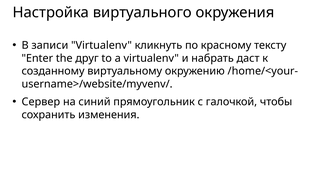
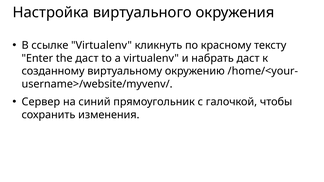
записи: записи -> ссылке
the друг: друг -> даст
